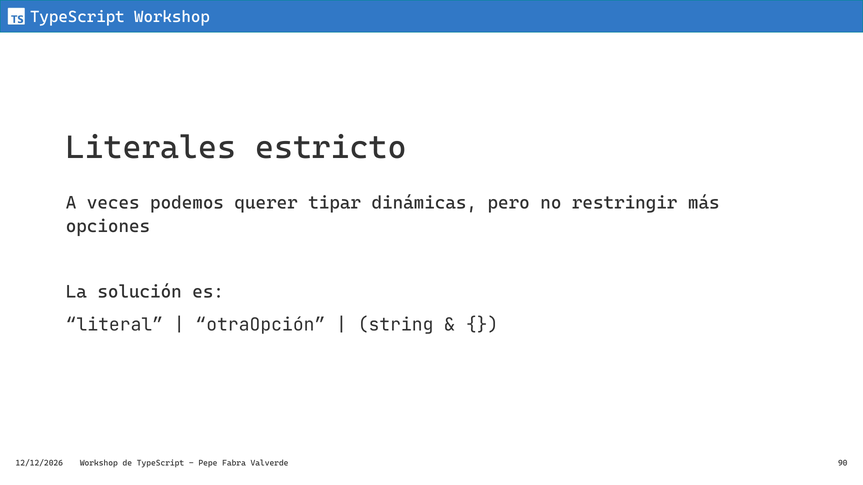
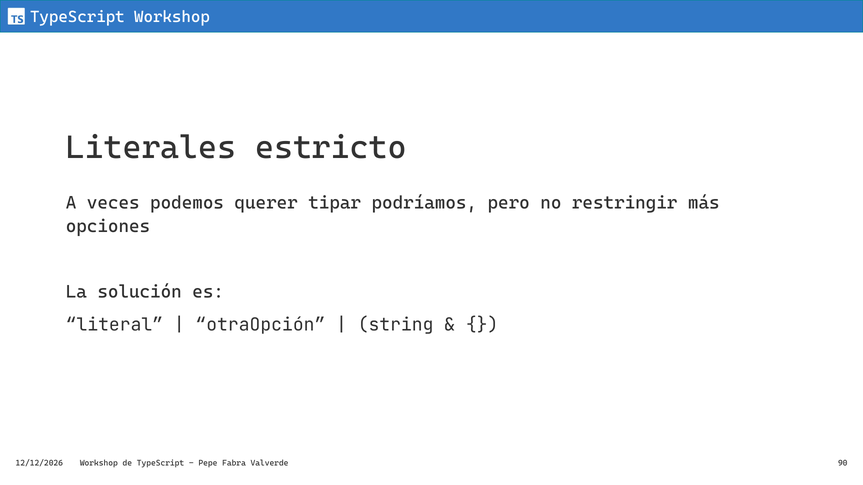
dinámicas: dinámicas -> podríamos
